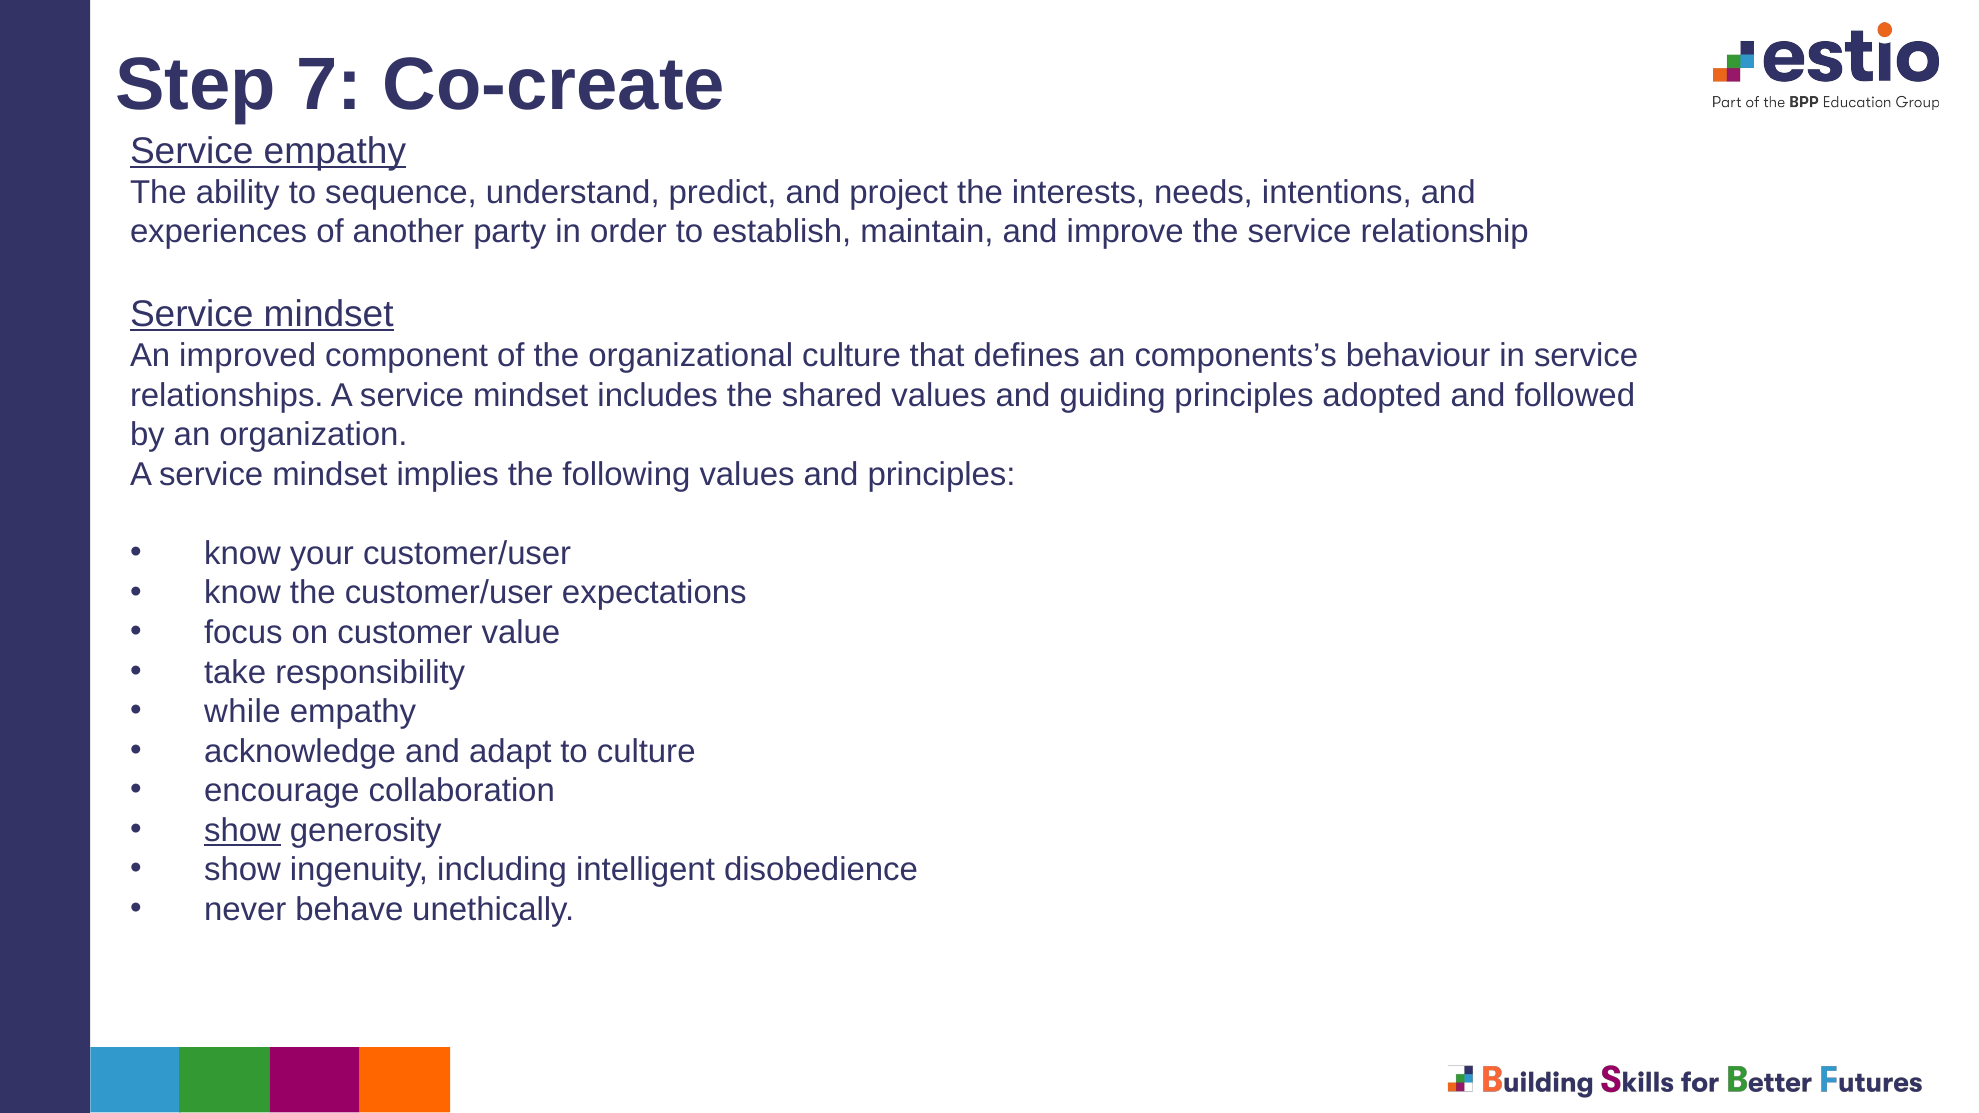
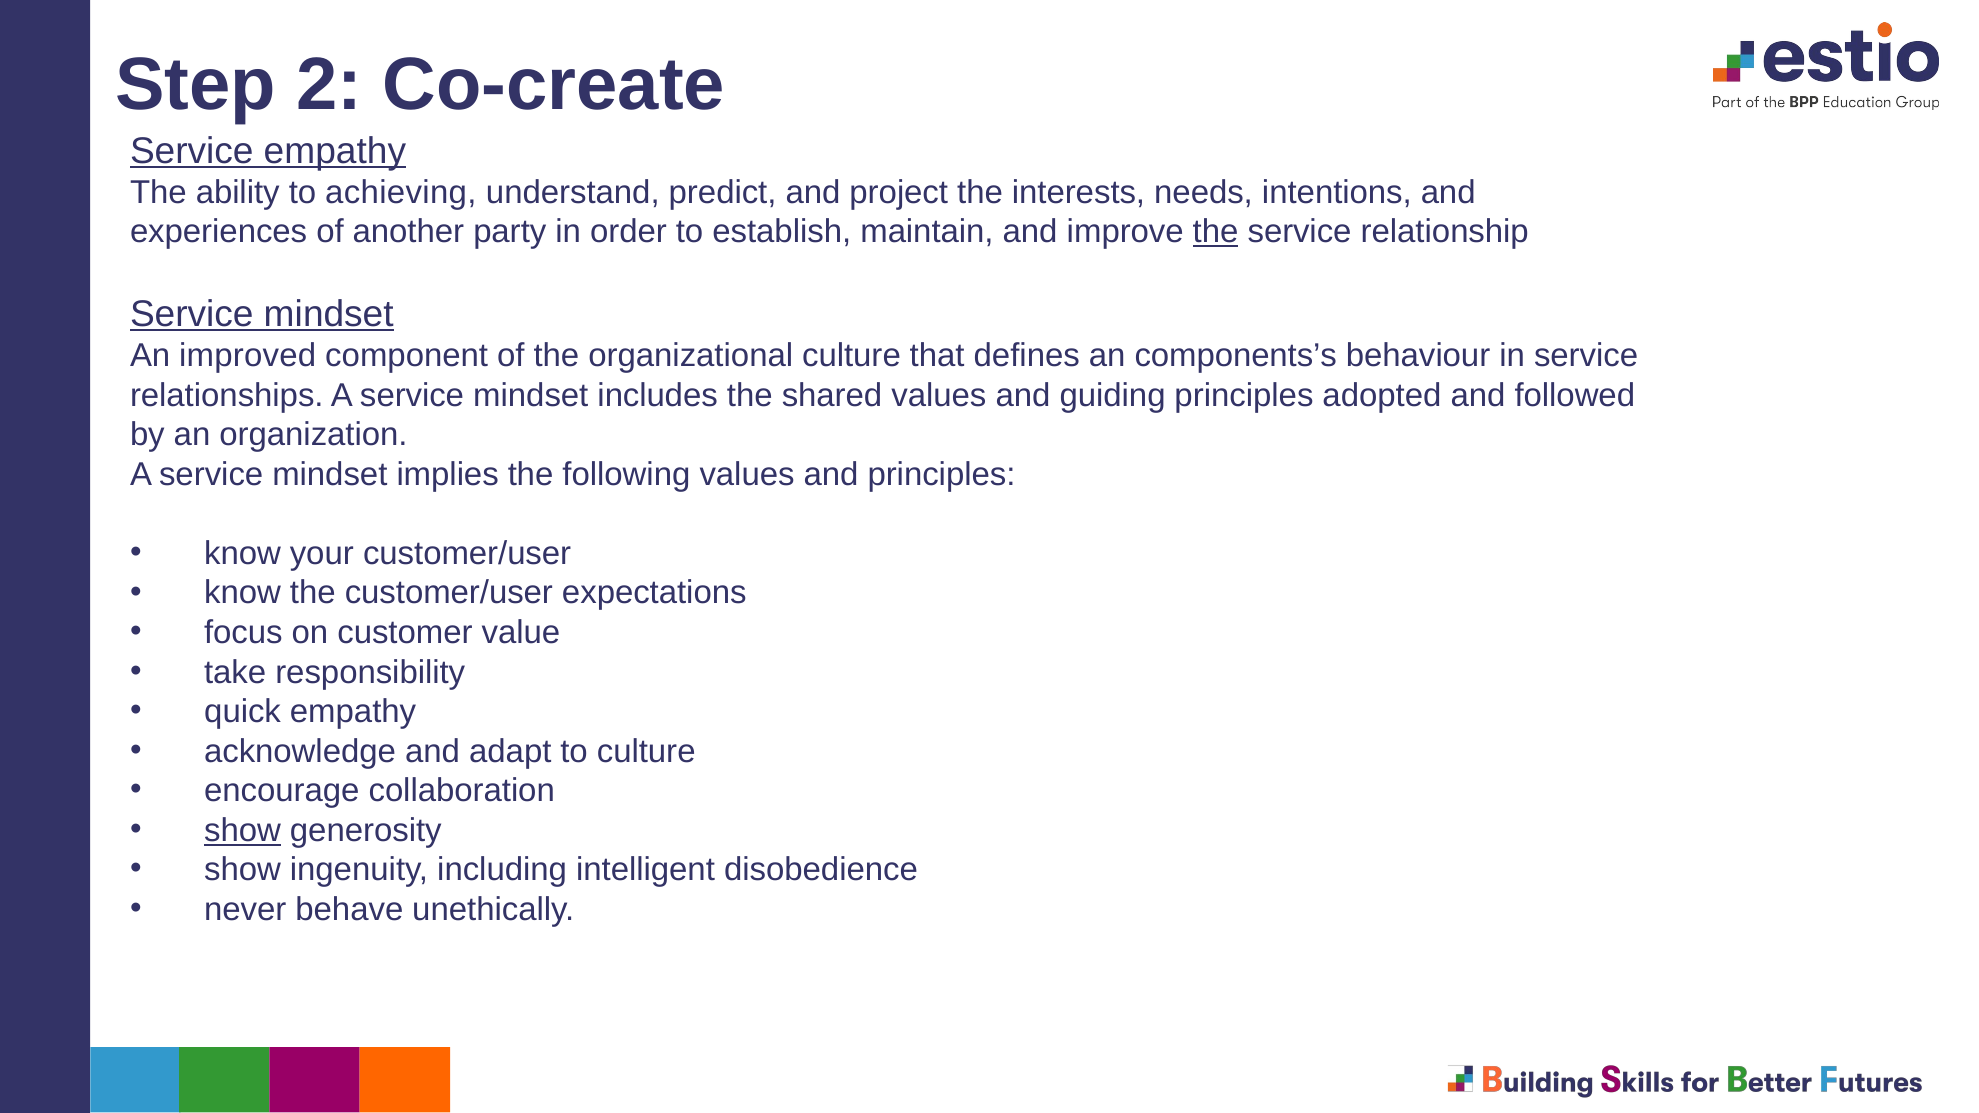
7: 7 -> 2
sequence: sequence -> achieving
the at (1216, 232) underline: none -> present
while: while -> quick
